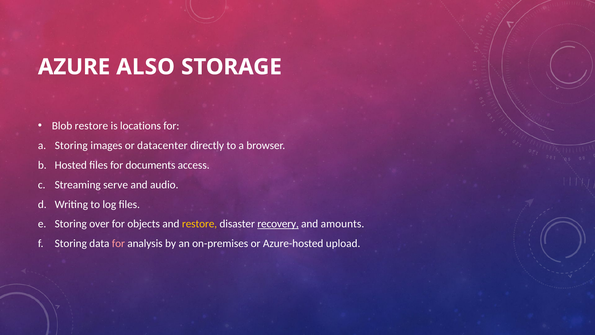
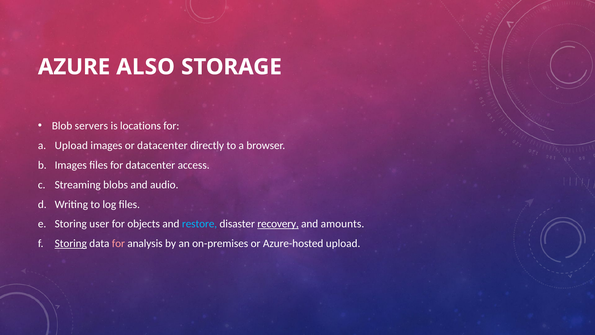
Blob restore: restore -> servers
a Storing: Storing -> Upload
Hosted at (71, 165): Hosted -> Images
for documents: documents -> datacenter
serve: serve -> blobs
over: over -> user
restore at (200, 224) colour: yellow -> light blue
Storing at (71, 243) underline: none -> present
